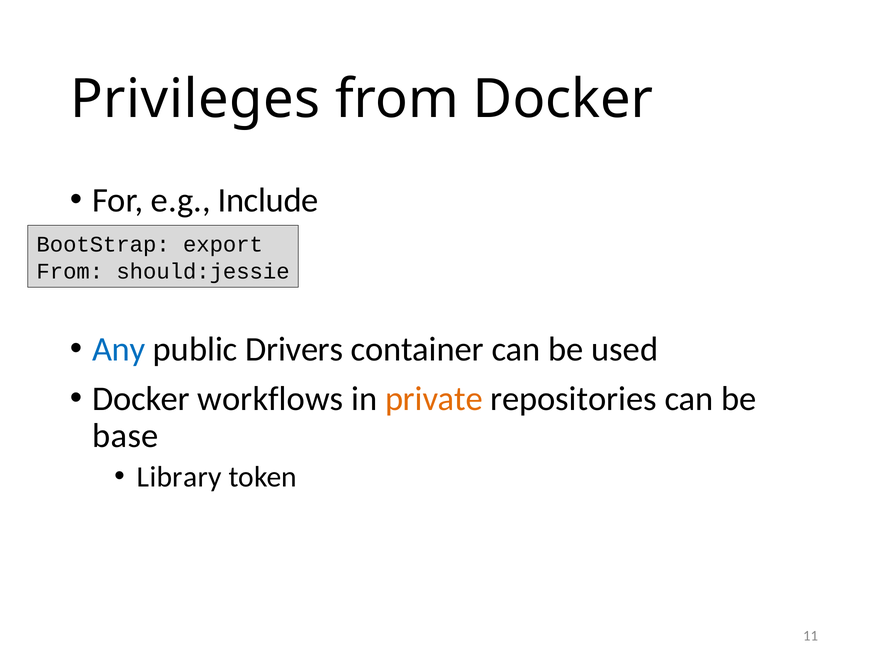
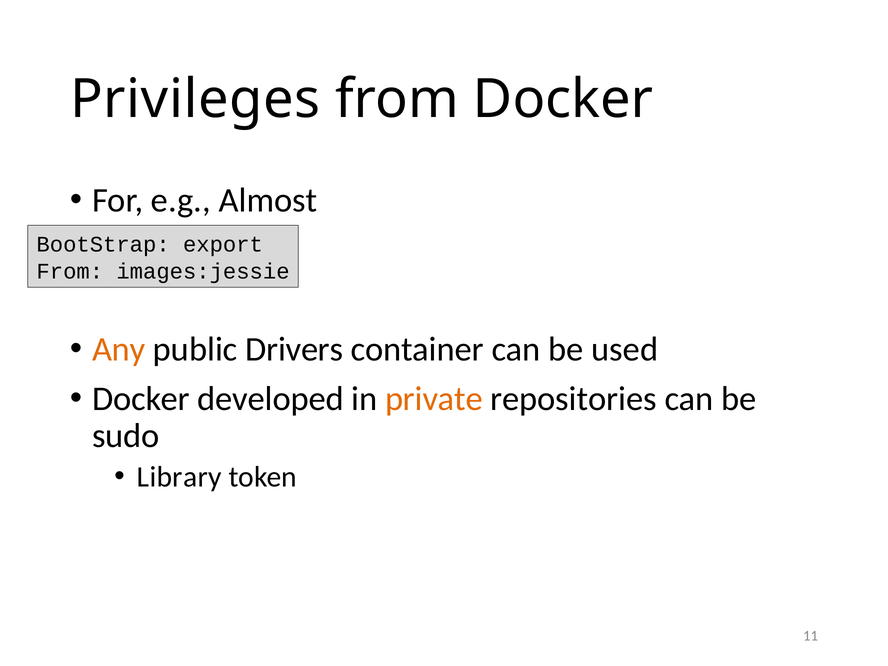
Include: Include -> Almost
should:jessie: should:jessie -> images:jessie
Any colour: blue -> orange
workflows: workflows -> developed
base: base -> sudo
